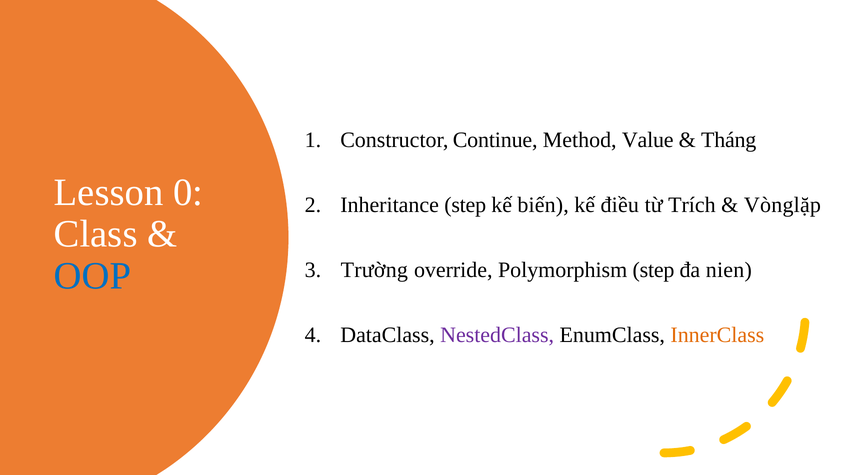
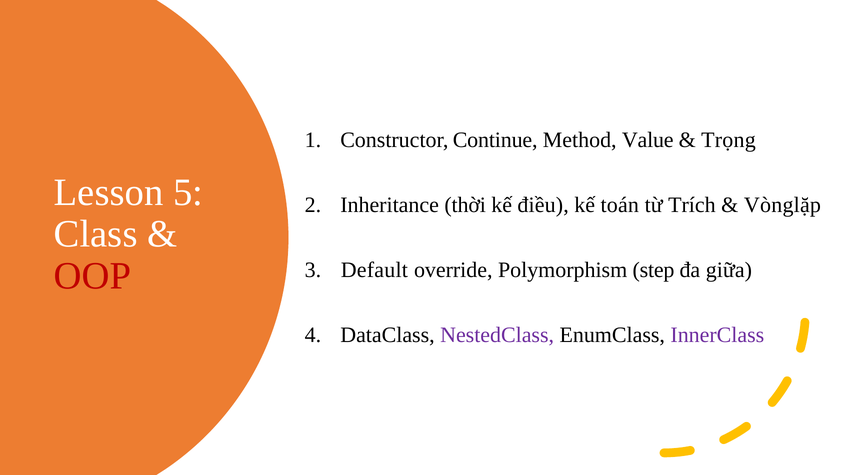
Tháng: Tháng -> Trọng
0: 0 -> 5
Inheritance step: step -> thời
biến: biến -> điều
điều: điều -> toán
OOP colour: blue -> red
Trường: Trường -> Default
nien: nien -> giữa
InnerClass colour: orange -> purple
